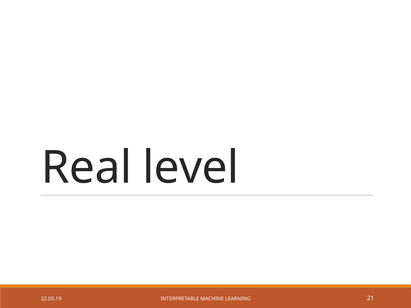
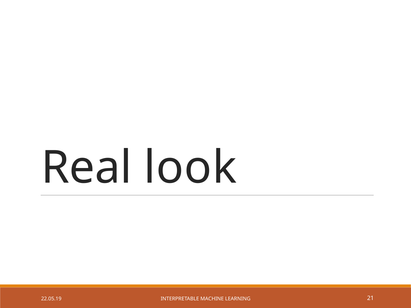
level: level -> look
